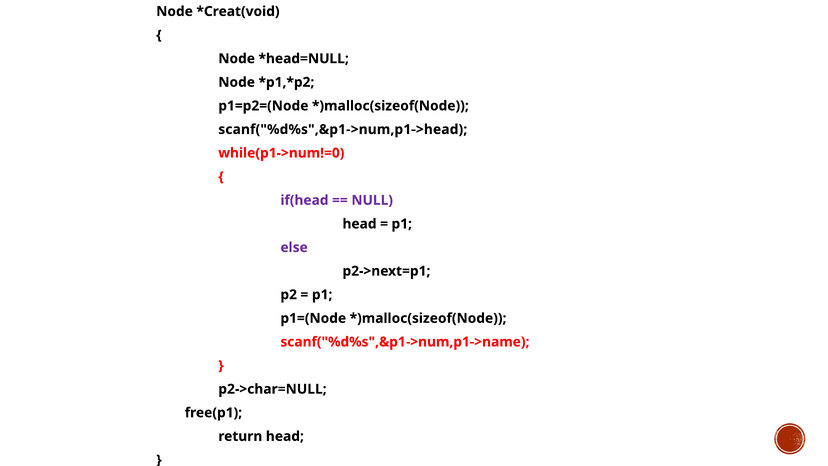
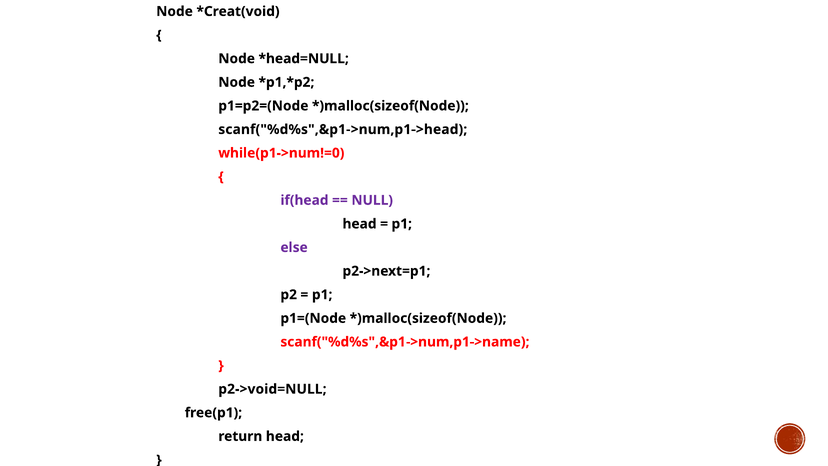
p2->char=NULL: p2->char=NULL -> p2->void=NULL
